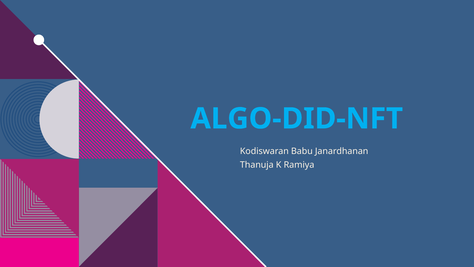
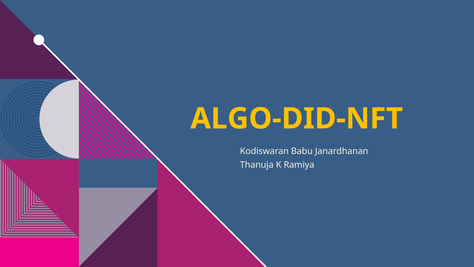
ALGO-DID-NFT colour: light blue -> yellow
